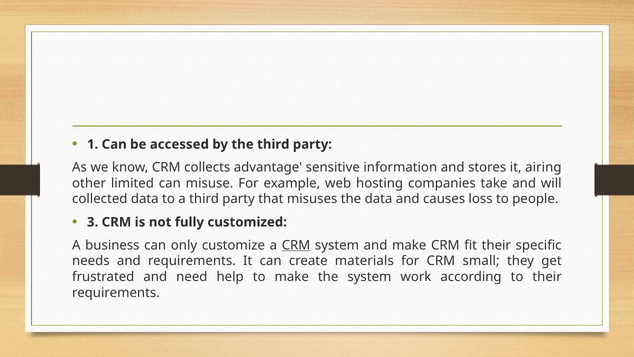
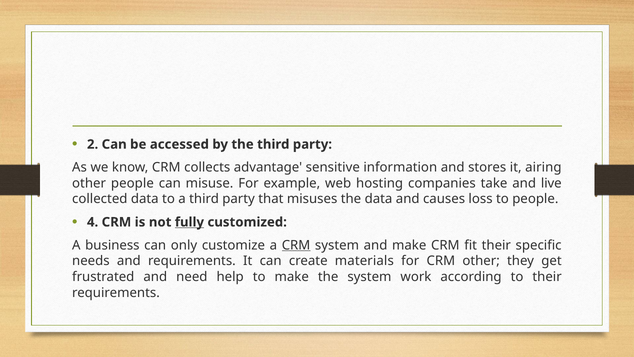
1: 1 -> 2
other limited: limited -> people
will: will -> live
3: 3 -> 4
fully underline: none -> present
CRM small: small -> other
